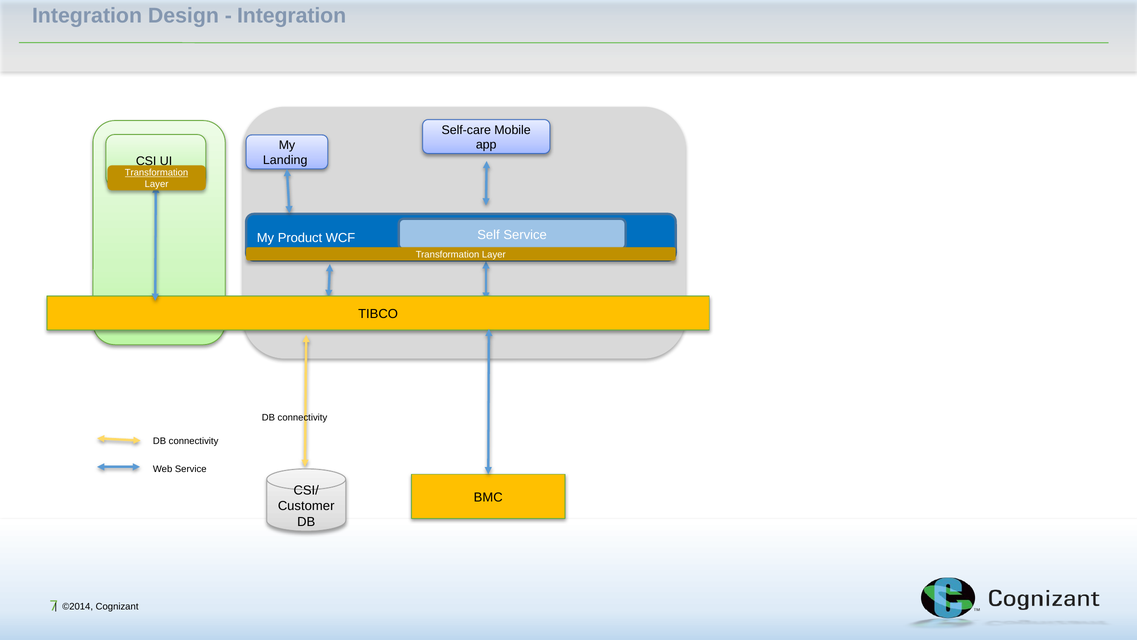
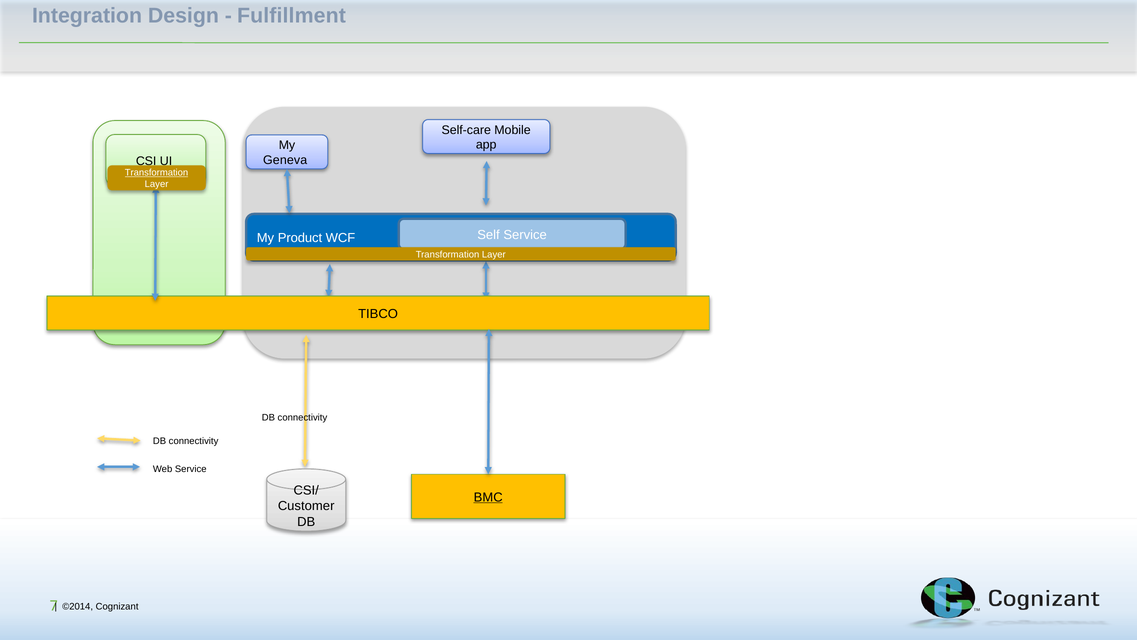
Integration at (292, 16): Integration -> Fulfillment
Landing: Landing -> Geneva
BMC underline: none -> present
